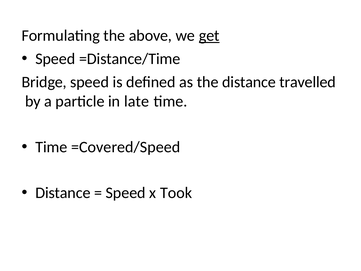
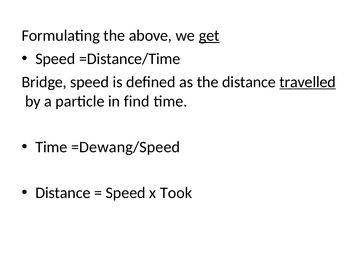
travelled underline: none -> present
late: late -> find
=Covered/Speed: =Covered/Speed -> =Dewang/Speed
